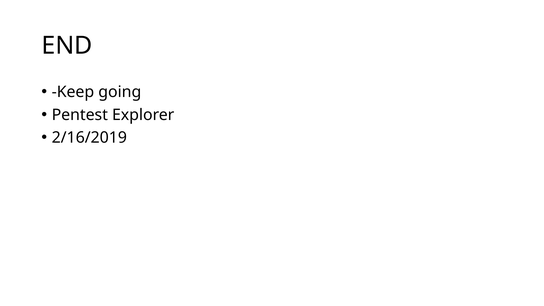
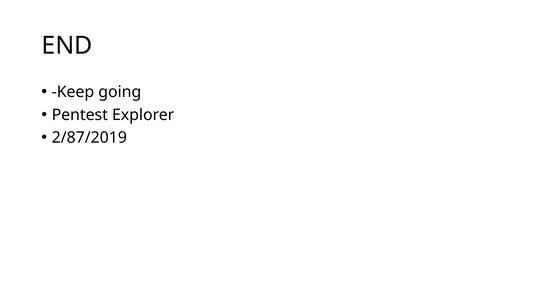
2/16/2019: 2/16/2019 -> 2/87/2019
